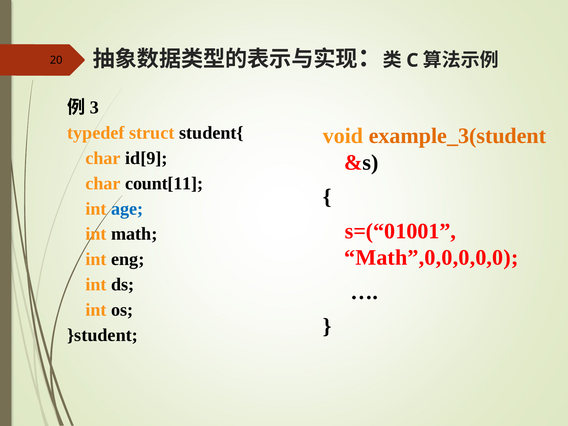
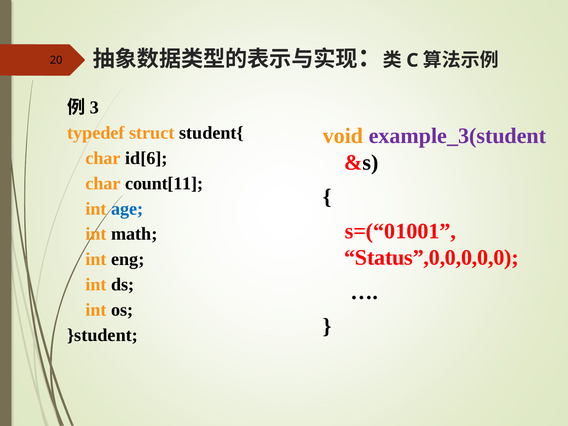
example_3(student colour: orange -> purple
id[9: id[9 -> id[6
Math”,0,0,0,0,0: Math”,0,0,0,0,0 -> Status”,0,0,0,0,0
